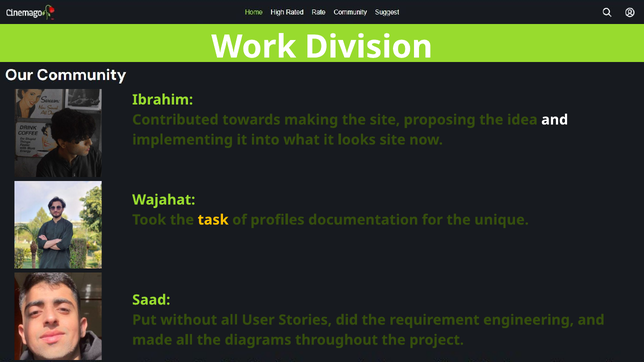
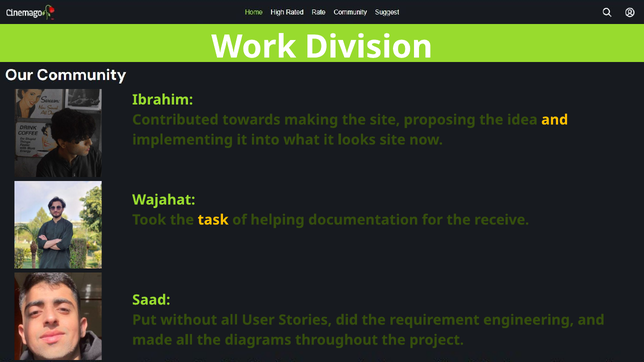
and at (555, 120) colour: white -> yellow
profiles: profiles -> helping
unique: unique -> receive
